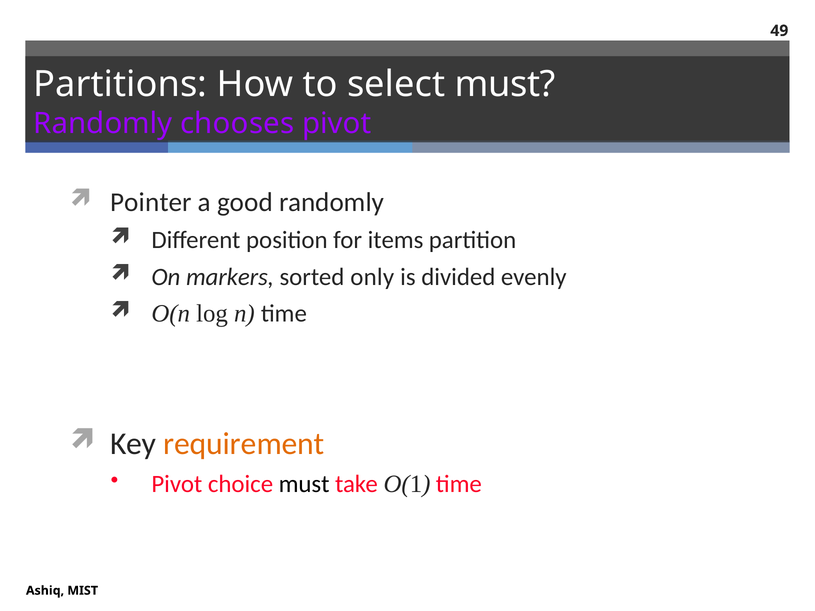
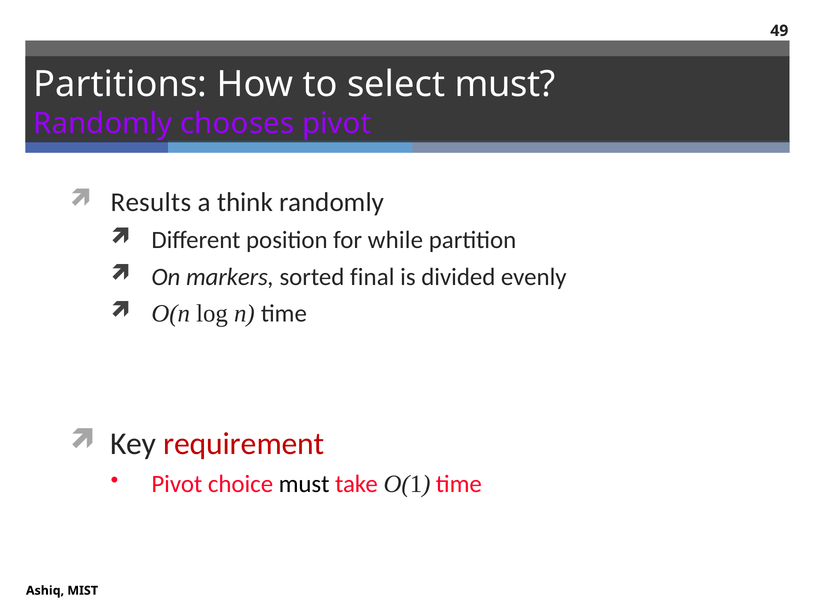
Pointer: Pointer -> Results
good: good -> think
items: items -> while
only: only -> final
requirement colour: orange -> red
